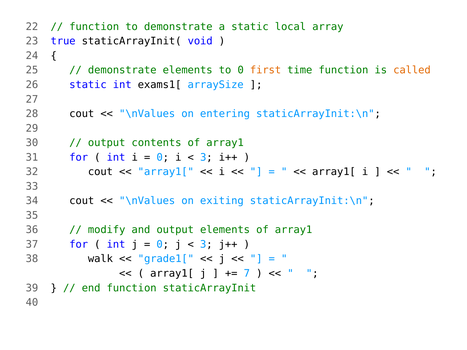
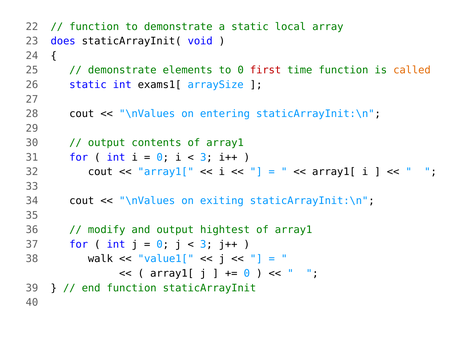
true: true -> does
first colour: orange -> red
output elements: elements -> hightest
grade1[: grade1[ -> value1[
7 at (247, 274): 7 -> 0
